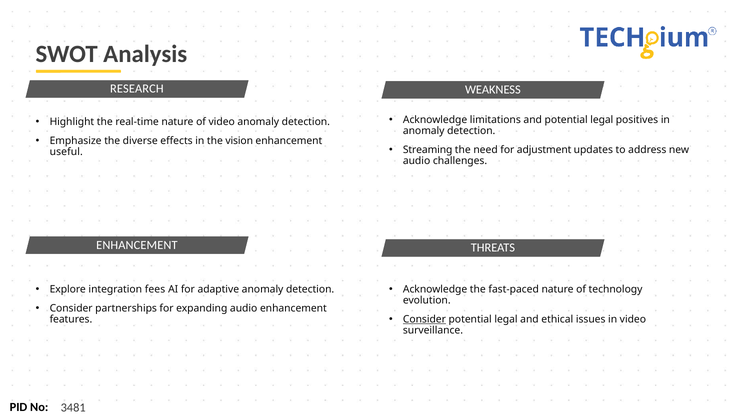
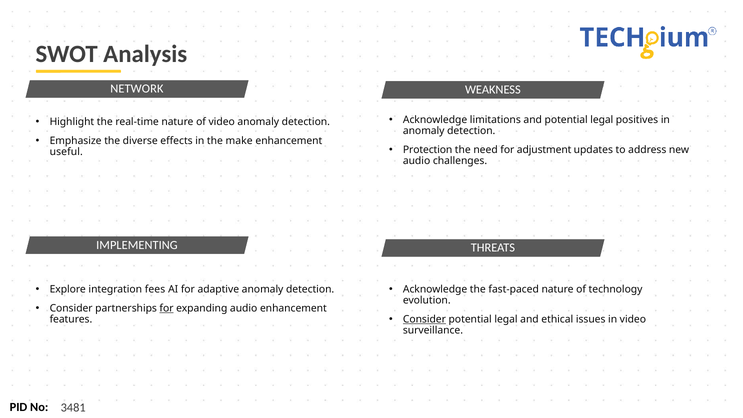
RESEARCH: RESEARCH -> NETWORK
vision: vision -> make
Streaming: Streaming -> Protection
ENHANCEMENT at (137, 245): ENHANCEMENT -> IMPLEMENTING
for at (167, 308) underline: none -> present
